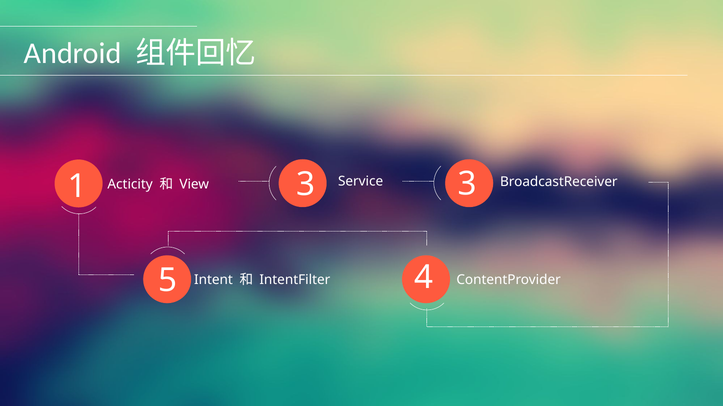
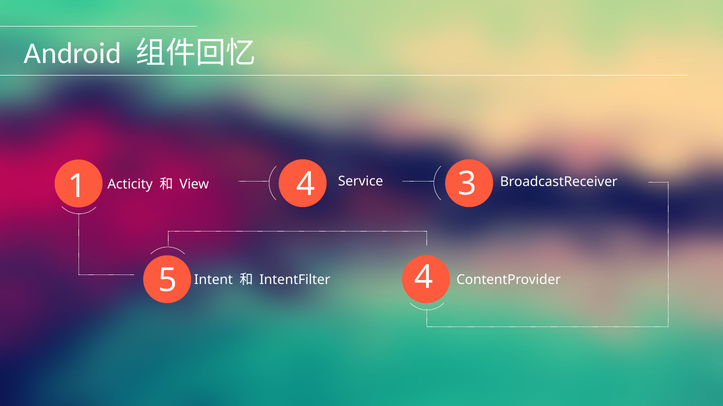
1 3: 3 -> 4
